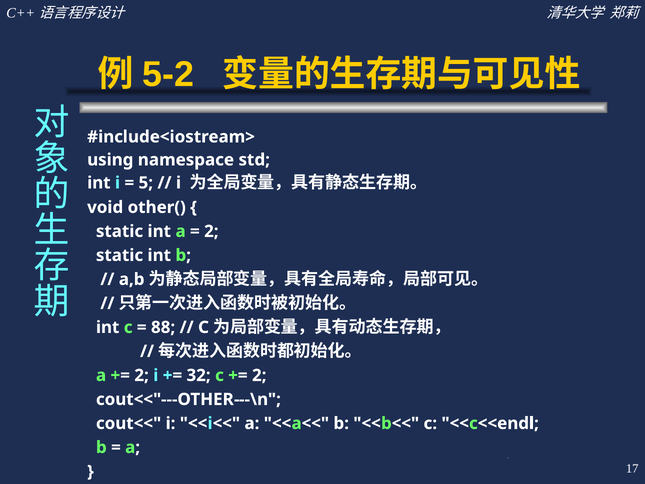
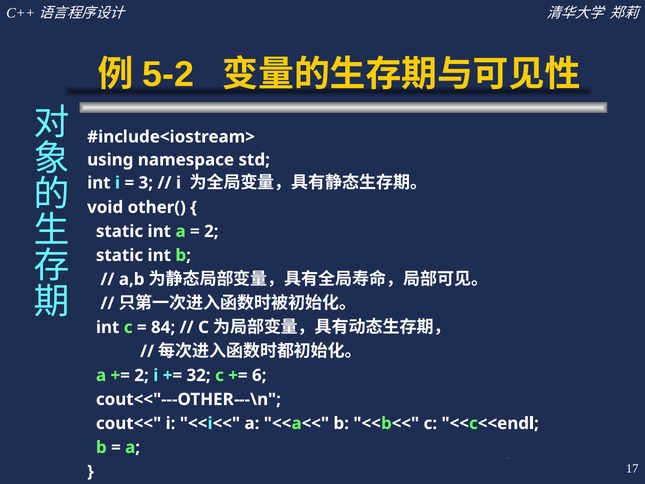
5: 5 -> 3
88: 88 -> 84
2 at (259, 375): 2 -> 6
